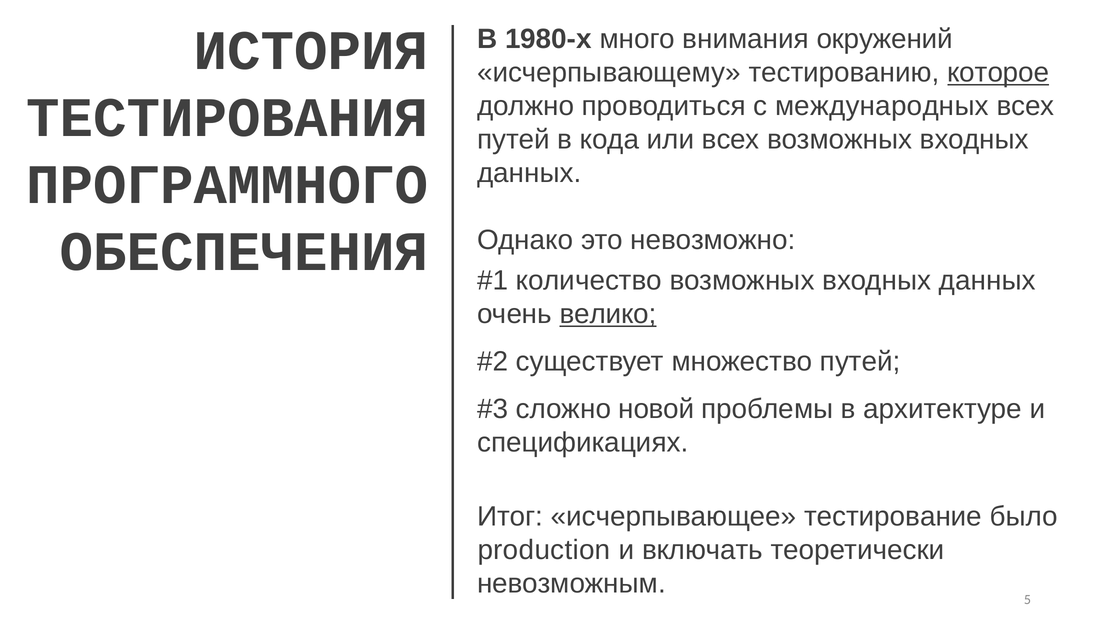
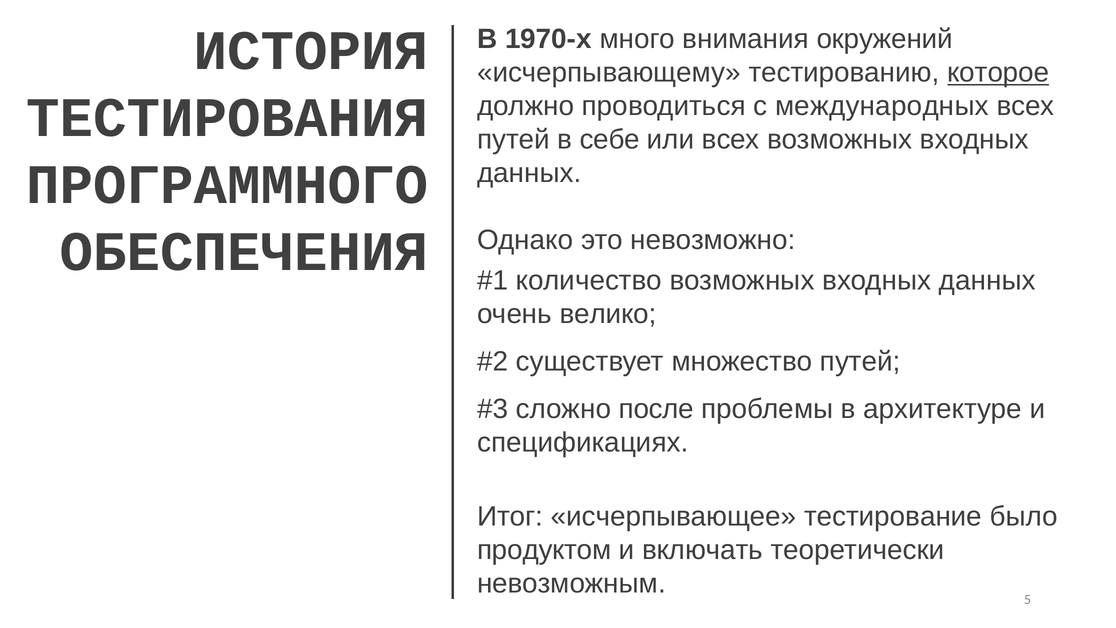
1980-х: 1980-х -> 1970-х
кода: кода -> себе
велико underline: present -> none
новой: новой -> после
production: production -> продуктом
